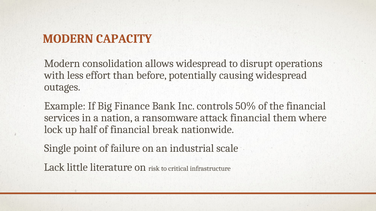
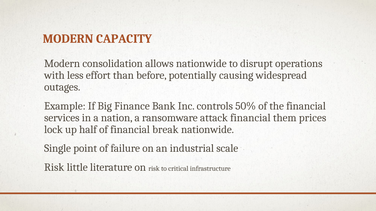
allows widespread: widespread -> nationwide
where: where -> prices
Lack at (54, 168): Lack -> Risk
